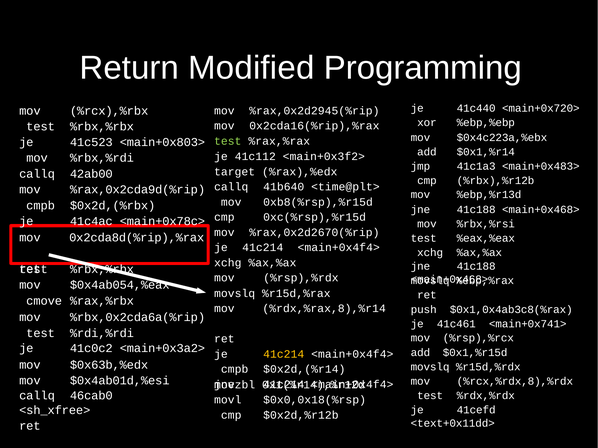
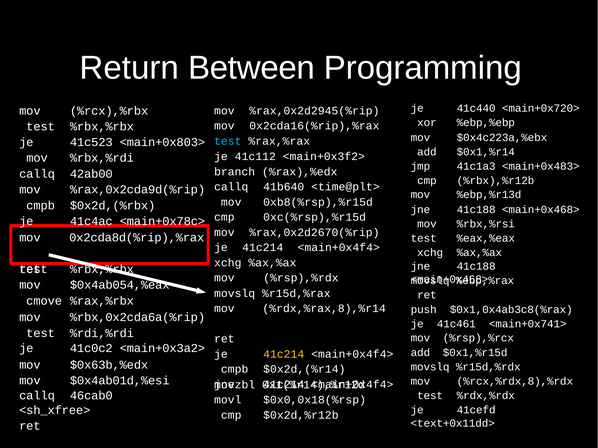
Modified: Modified -> Between
test at (228, 141) colour: light green -> light blue
target: target -> branch
